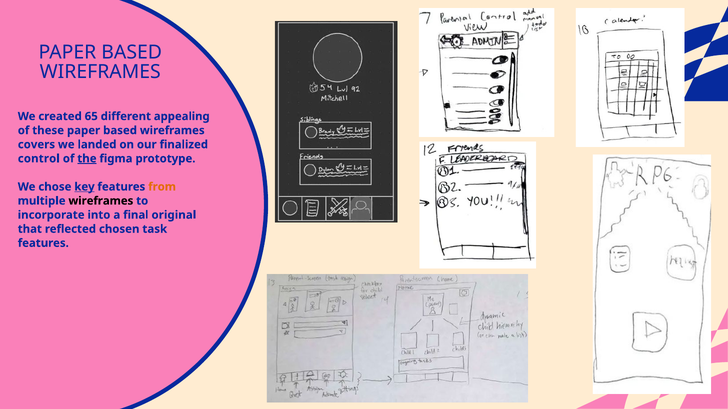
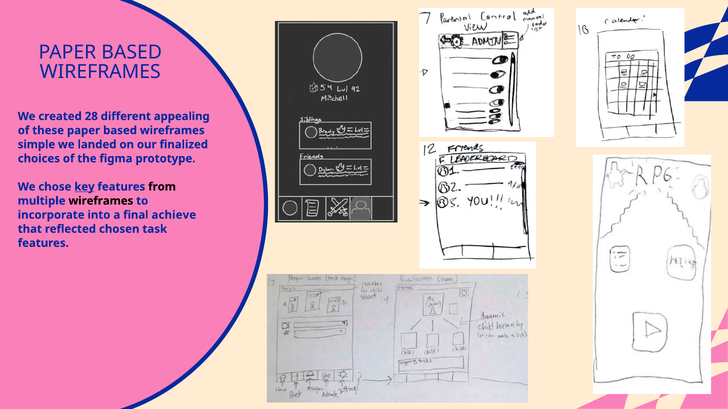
65: 65 -> 28
covers: covers -> simple
control: control -> choices
the underline: present -> none
from colour: orange -> black
original: original -> achieve
